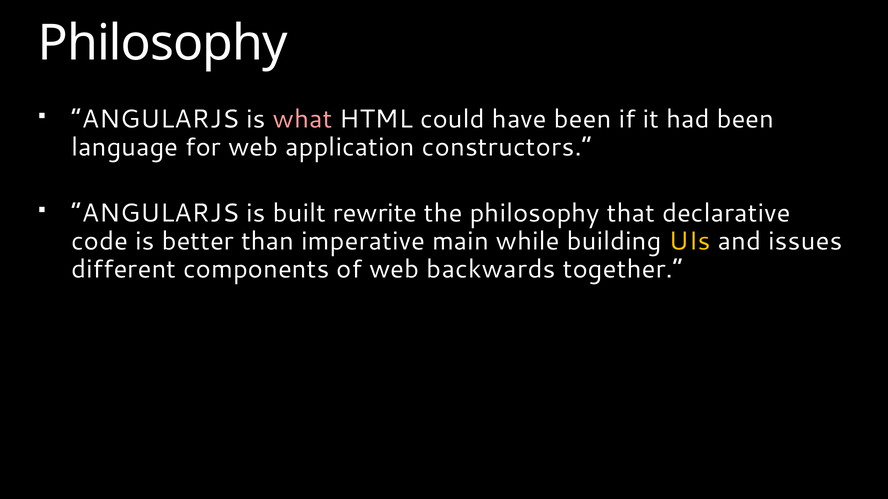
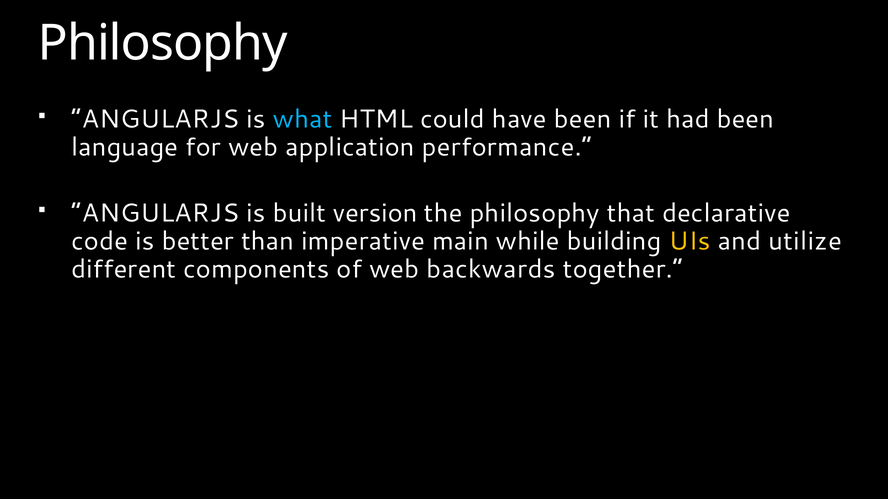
what colour: pink -> light blue
constructors: constructors -> performance
rewrite: rewrite -> version
issues: issues -> utilize
